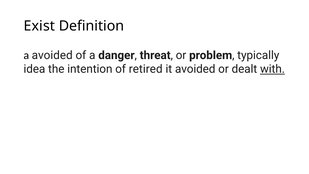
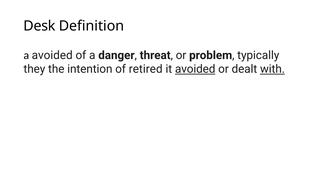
Exist: Exist -> Desk
idea: idea -> they
avoided at (195, 69) underline: none -> present
